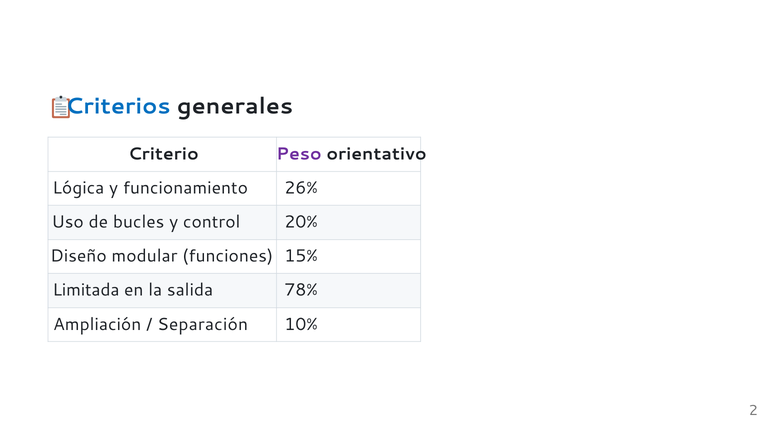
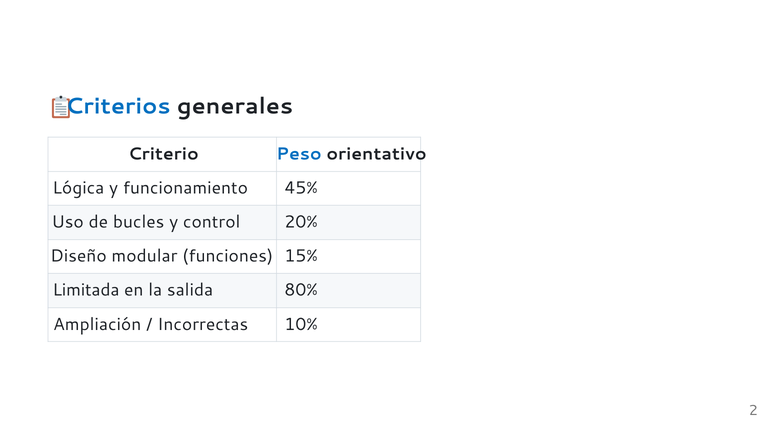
Peso colour: purple -> blue
26%: 26% -> 45%
78%: 78% -> 80%
Separación: Separación -> Incorrectas
